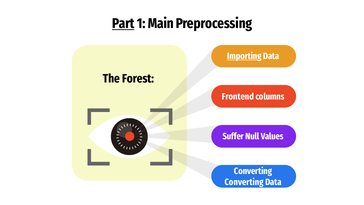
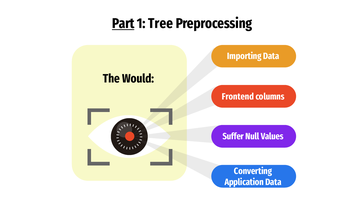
Main: Main -> Tree
Importing underline: present -> none
Forest: Forest -> Would
Converting at (244, 182): Converting -> Application
